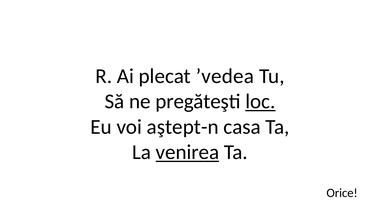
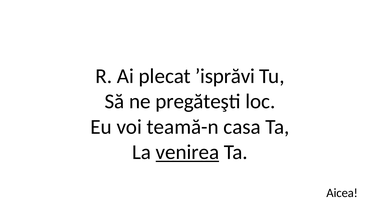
’vedea: ’vedea -> ’isprăvi
loc underline: present -> none
aştept-n: aştept-n -> teamă-n
Orice: Orice -> Aicea
